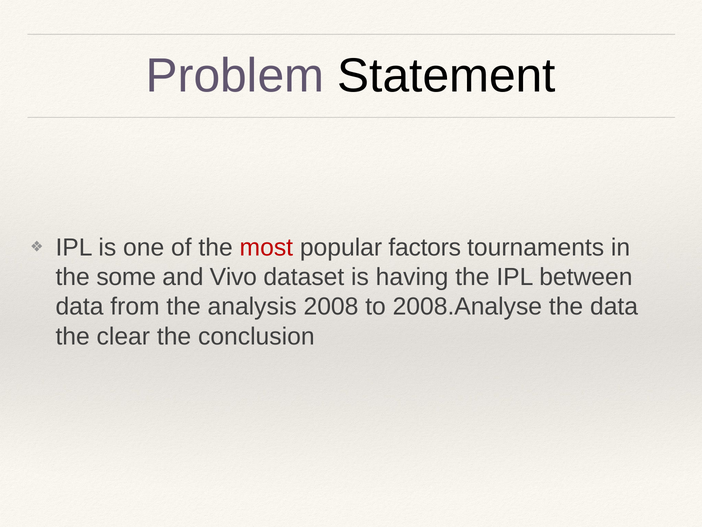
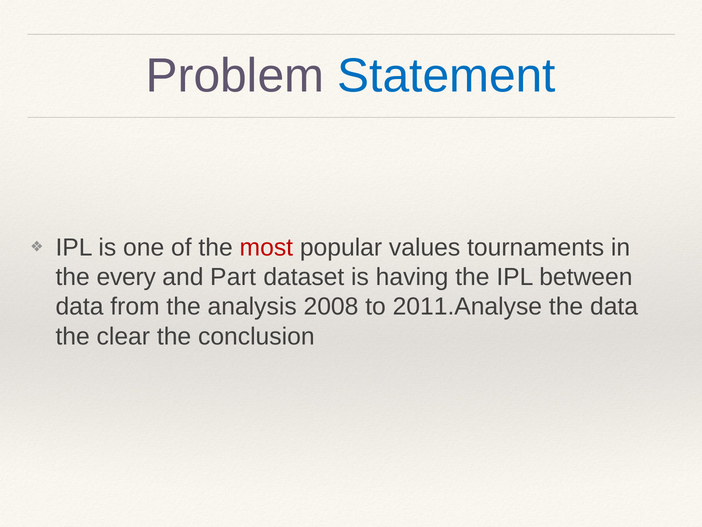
Statement colour: black -> blue
factors: factors -> values
some: some -> every
Vivo: Vivo -> Part
2008.Analyse: 2008.Analyse -> 2011.Analyse
